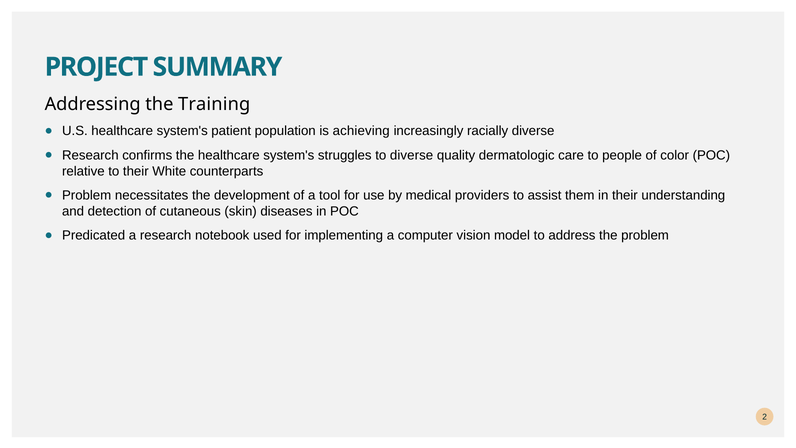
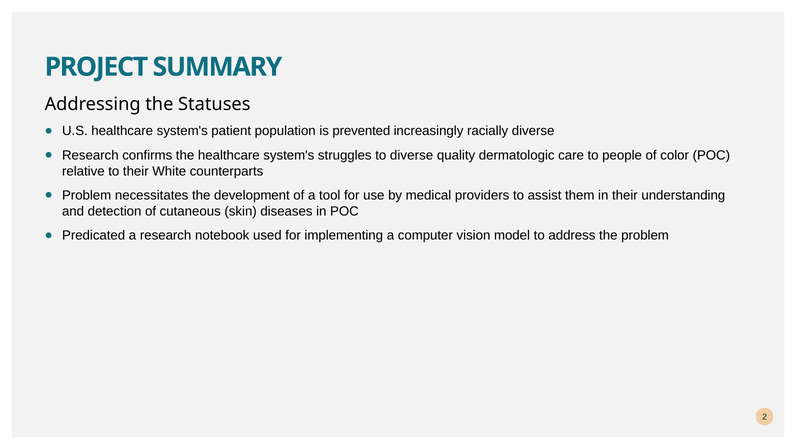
Training: Training -> Statuses
achieving: achieving -> prevented
